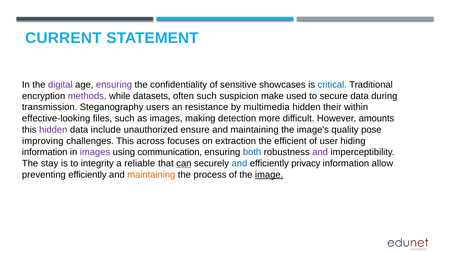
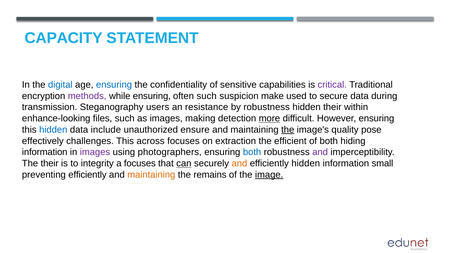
CURRENT: CURRENT -> CAPACITY
digital colour: purple -> blue
ensuring at (114, 85) colour: purple -> blue
showcases: showcases -> capabilities
critical colour: blue -> purple
while datasets: datasets -> ensuring
by multimedia: multimedia -> robustness
effective-looking: effective-looking -> enhance-looking
more underline: none -> present
However amounts: amounts -> ensuring
hidden at (53, 130) colour: purple -> blue
the at (288, 130) underline: none -> present
improving: improving -> effectively
of user: user -> both
communication: communication -> photographers
The stay: stay -> their
a reliable: reliable -> focuses
and at (239, 164) colour: blue -> orange
efficiently privacy: privacy -> hidden
allow: allow -> small
process: process -> remains
